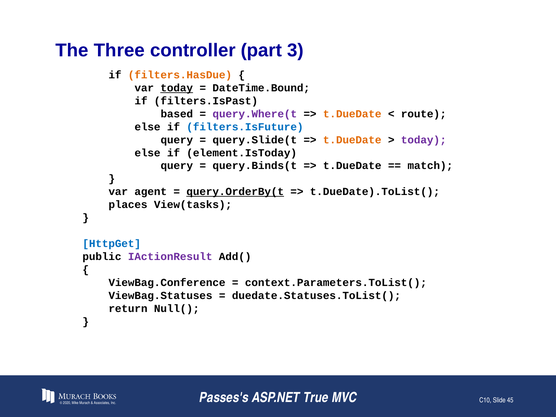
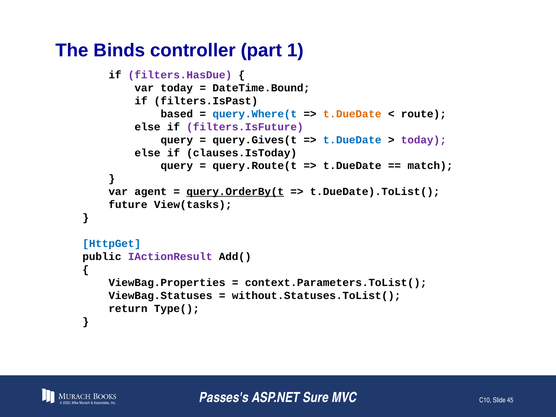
Three: Three -> Binds
3: 3 -> 1
filters.HasDue colour: orange -> purple
today at (177, 88) underline: present -> none
query.Where(t colour: purple -> blue
filters.IsFuture colour: blue -> purple
query.Slide(t: query.Slide(t -> query.Gives(t
t.DueDate at (352, 140) colour: orange -> blue
element.IsToday: element.IsToday -> clauses.IsToday
query.Binds(t: query.Binds(t -> query.Route(t
places: places -> future
ViewBag.Conference: ViewBag.Conference -> ViewBag.Properties
duedate.Statuses.ToList(: duedate.Statuses.ToList( -> without.Statuses.ToList(
Null(: Null( -> Type(
True: True -> Sure
